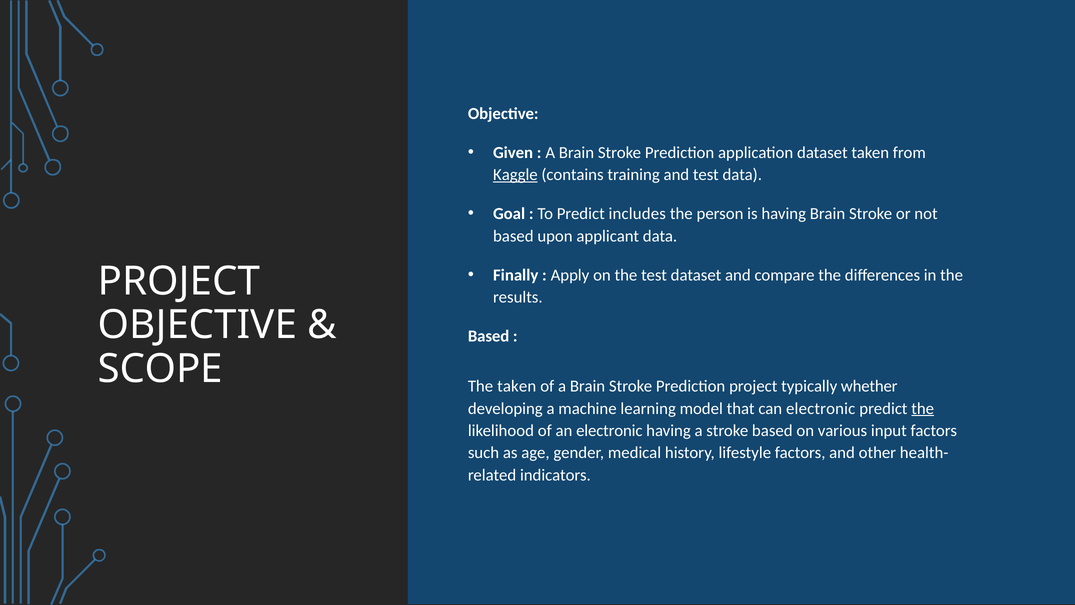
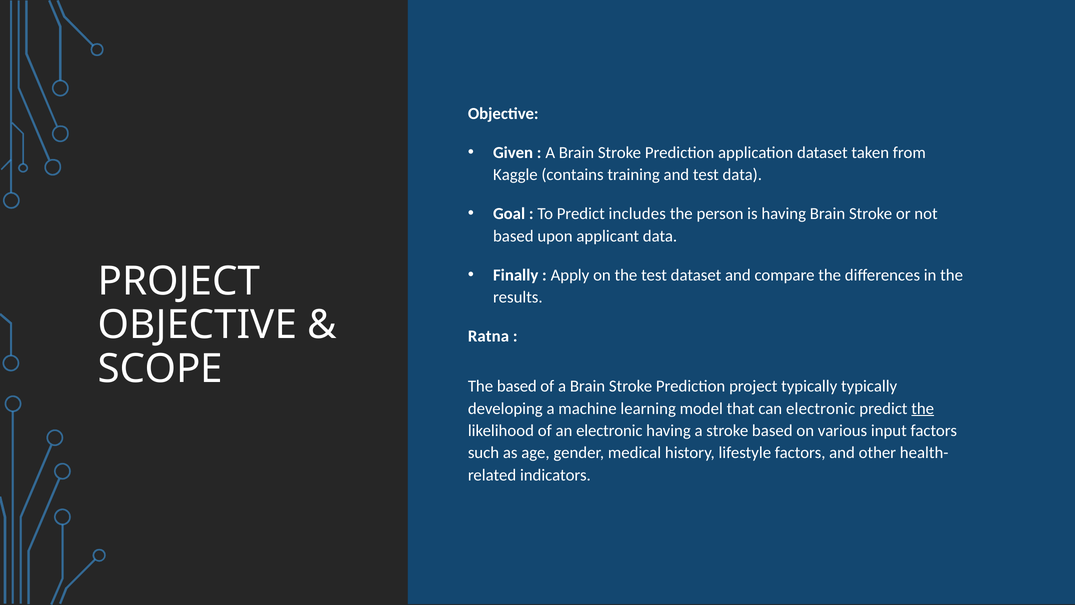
Kaggle underline: present -> none
Based at (489, 336): Based -> Ratna
The taken: taken -> based
typically whether: whether -> typically
